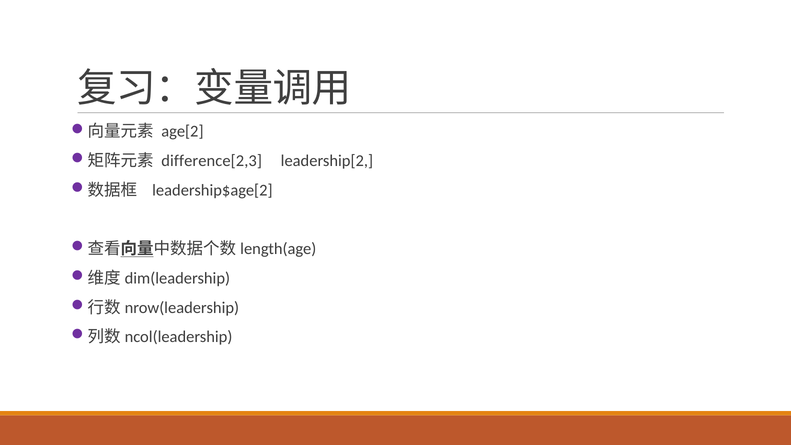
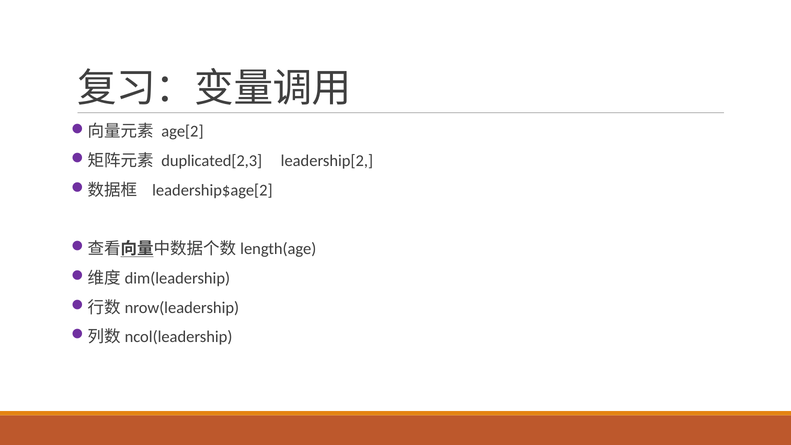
difference[2,3: difference[2,3 -> duplicated[2,3
